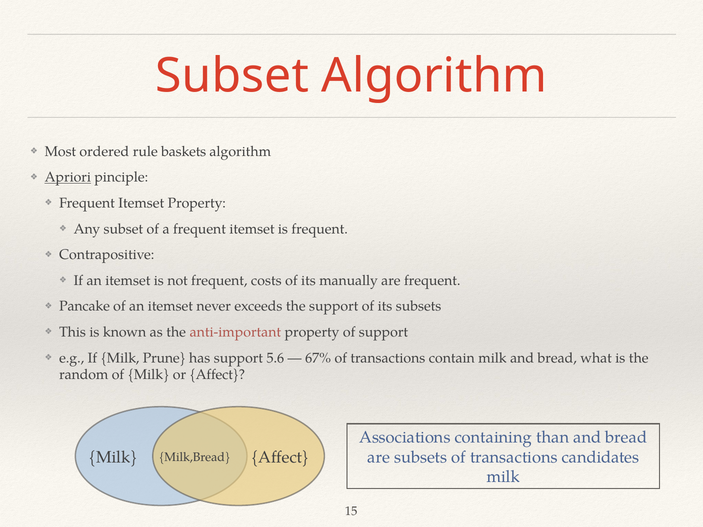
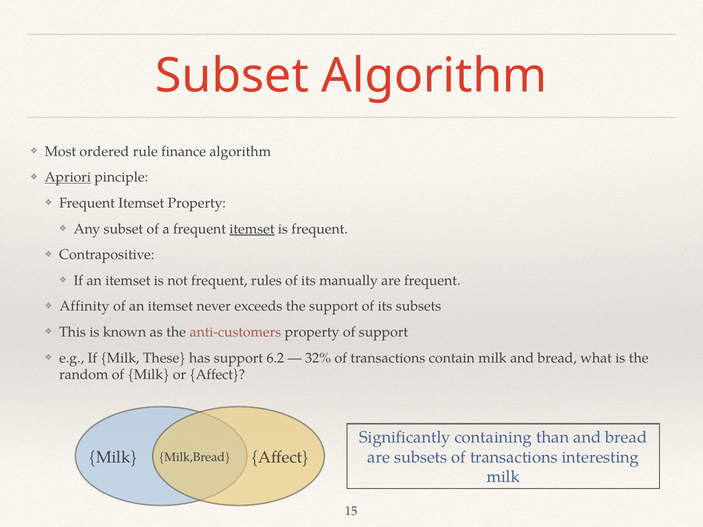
baskets: baskets -> finance
itemset at (252, 229) underline: none -> present
costs: costs -> rules
Pancake: Pancake -> Affinity
anti-important: anti-important -> anti-customers
Prune: Prune -> These
5.6: 5.6 -> 6.2
67%: 67% -> 32%
Associations: Associations -> Significantly
candidates: candidates -> interesting
